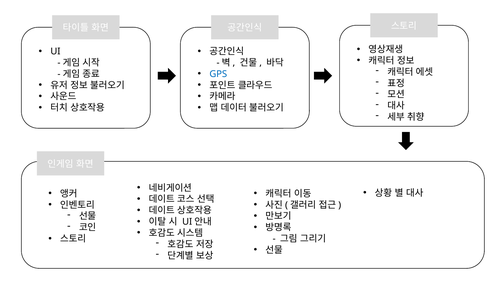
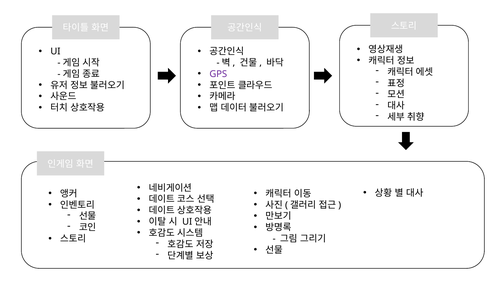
GPS colour: blue -> purple
